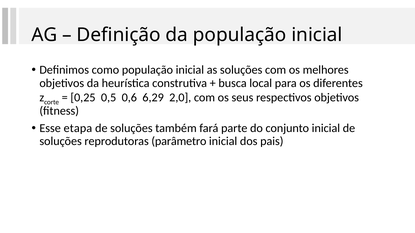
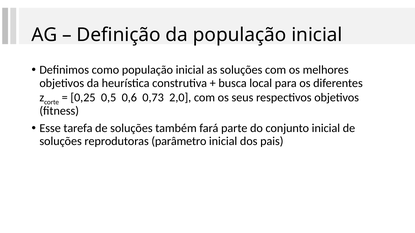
6,29: 6,29 -> 0,73
etapa: etapa -> tarefa
